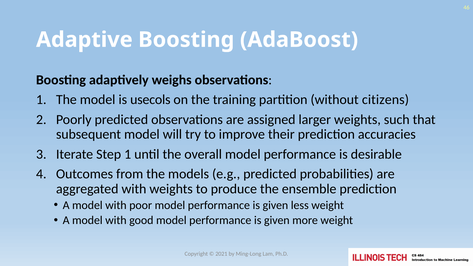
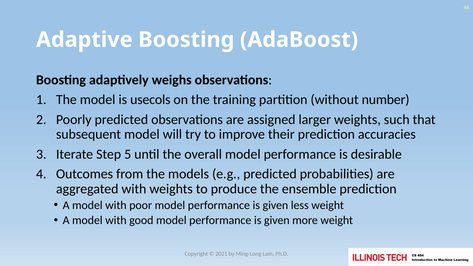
citizens: citizens -> number
Step 1: 1 -> 5
